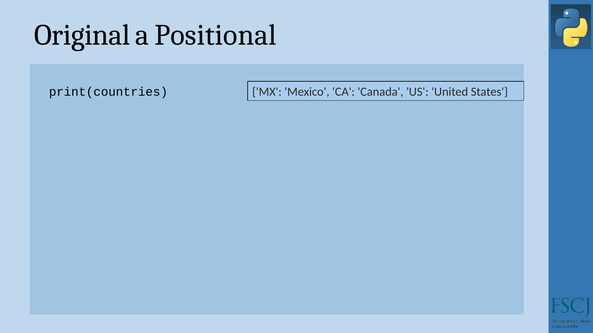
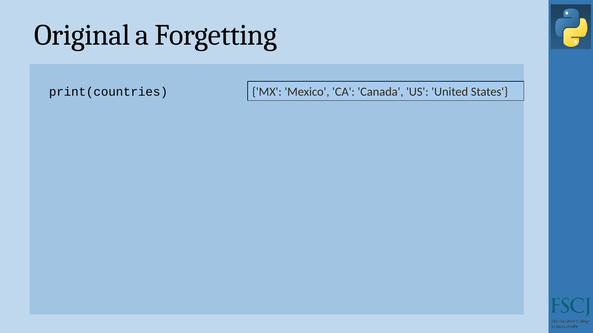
Positional: Positional -> Forgetting
